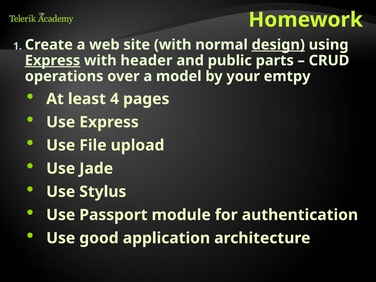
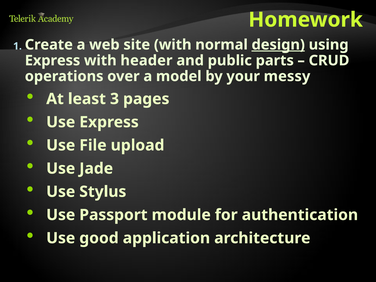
Express at (53, 60) underline: present -> none
emtpy: emtpy -> messy
4: 4 -> 3
